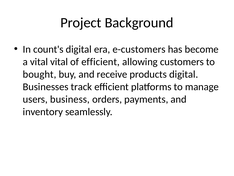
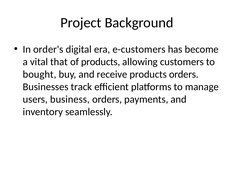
count's: count's -> order's
vital vital: vital -> that
of efficient: efficient -> products
products digital: digital -> orders
